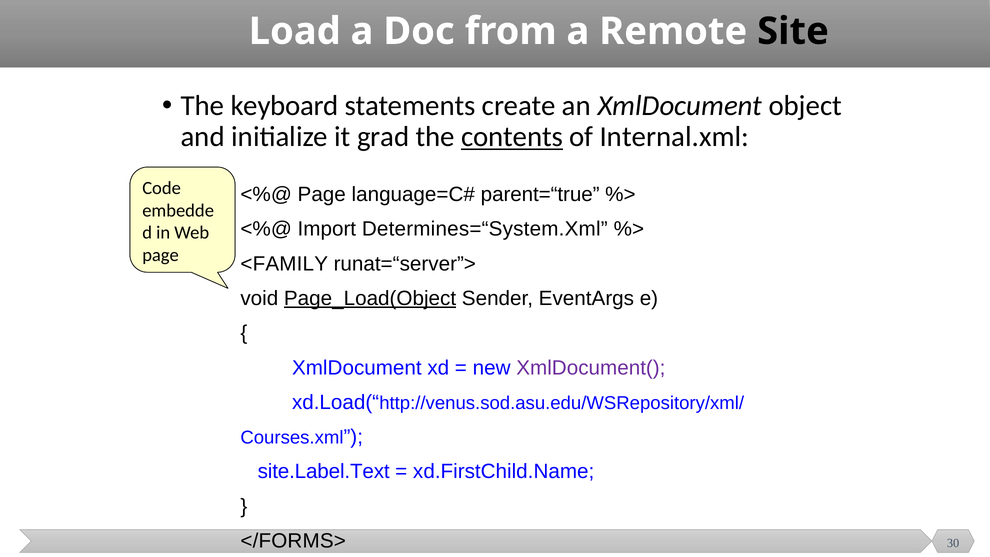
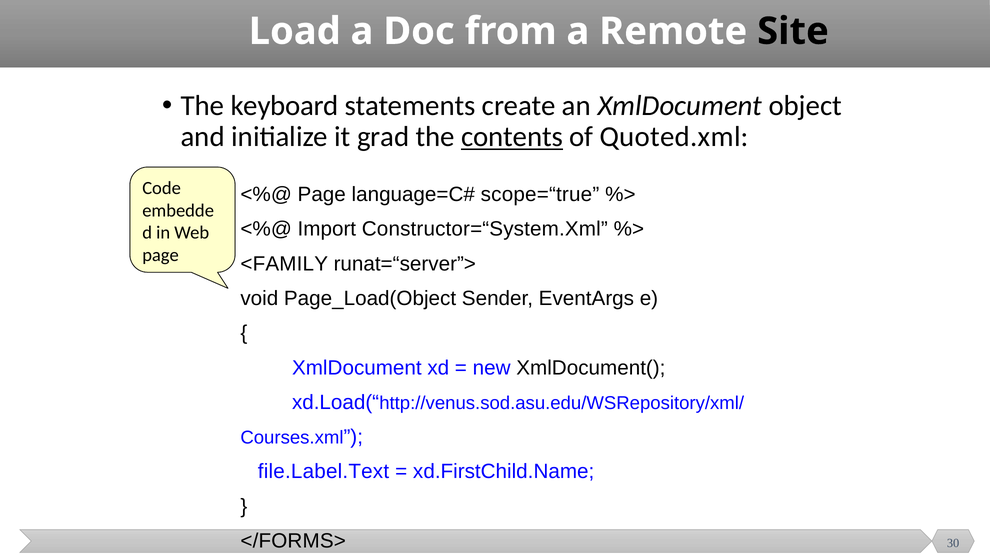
Internal.xml: Internal.xml -> Quoted.xml
parent=“true: parent=“true -> scope=“true
Determines=“System.Xml: Determines=“System.Xml -> Constructor=“System.Xml
Page_Load(Object underline: present -> none
XmlDocument( colour: purple -> black
site.Label.Text: site.Label.Text -> file.Label.Text
